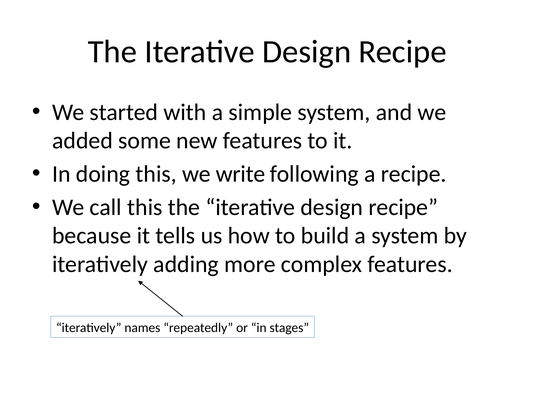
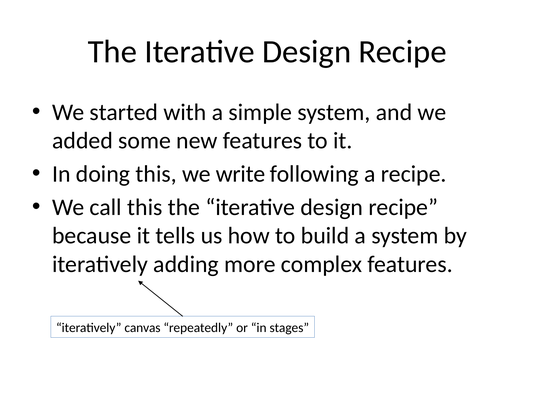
names: names -> canvas
